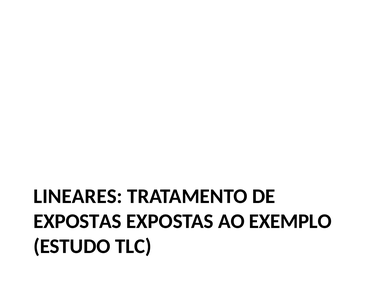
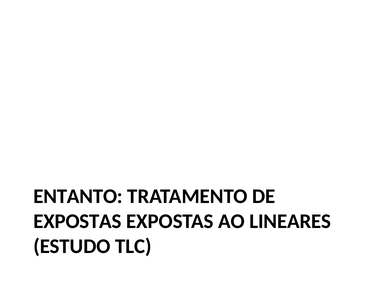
LINEARES: LINEARES -> ENTANTO
EXEMPLO: EXEMPLO -> LINEARES
